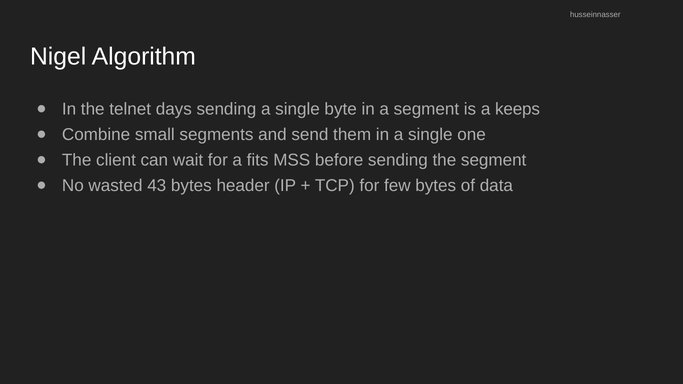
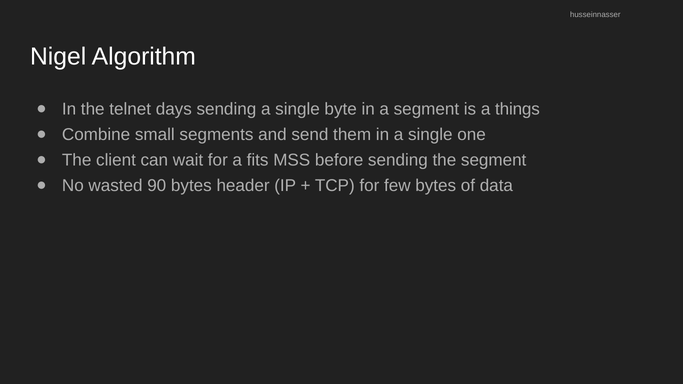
keeps: keeps -> things
43: 43 -> 90
